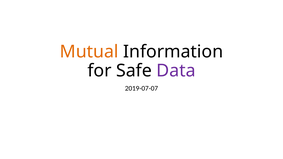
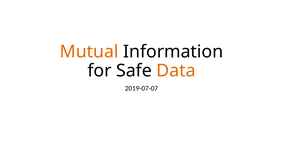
Data colour: purple -> orange
